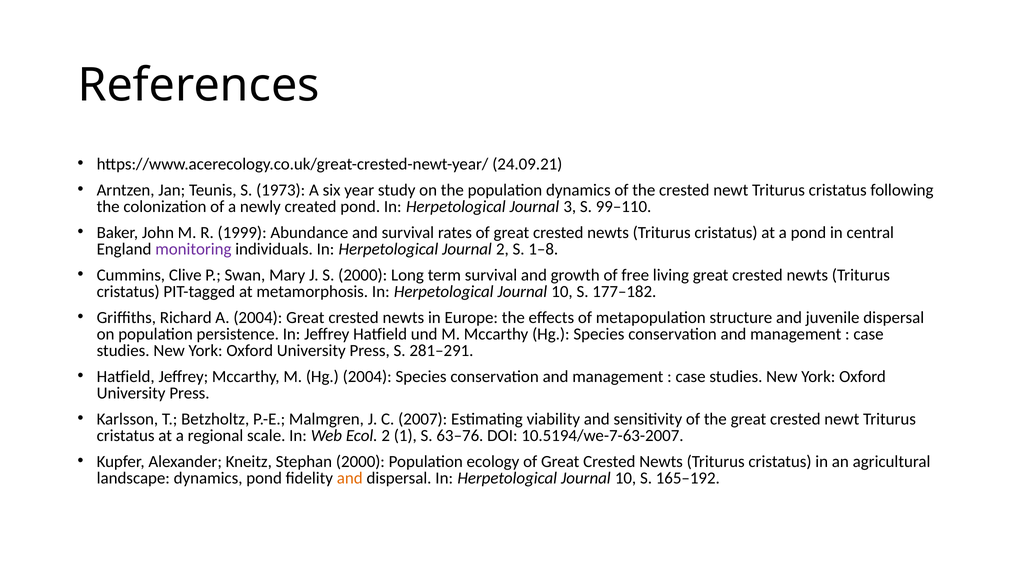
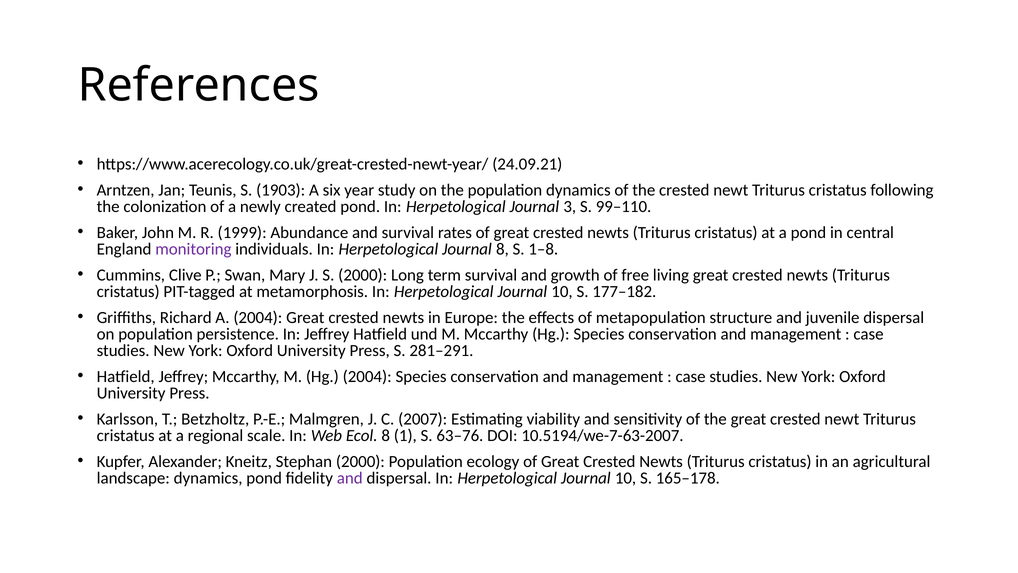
1973: 1973 -> 1903
Journal 2: 2 -> 8
Ecol 2: 2 -> 8
and at (350, 478) colour: orange -> purple
165–192: 165–192 -> 165–178
